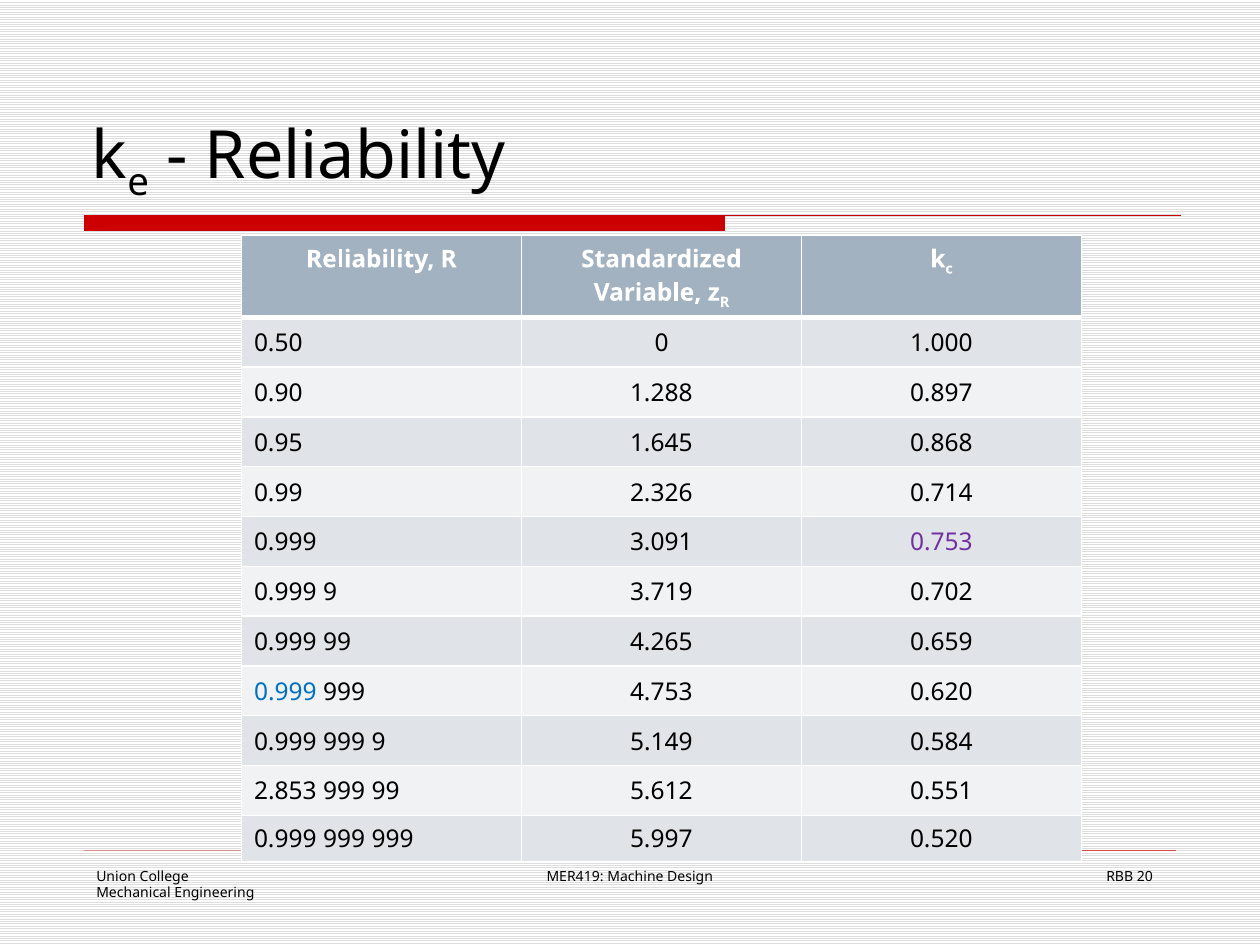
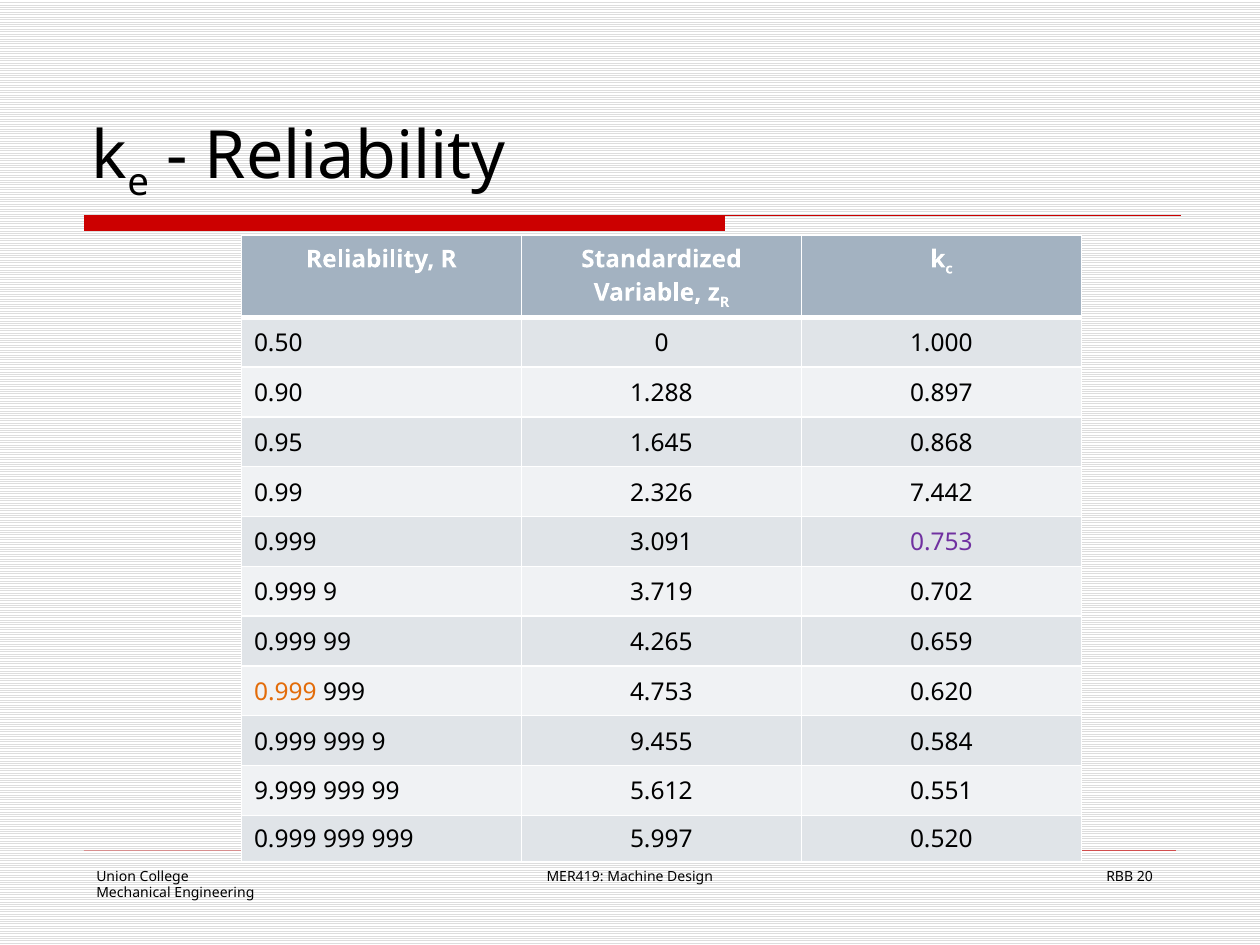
0.714: 0.714 -> 7.442
0.999 at (285, 692) colour: blue -> orange
5.149: 5.149 -> 9.455
2.853: 2.853 -> 9.999
